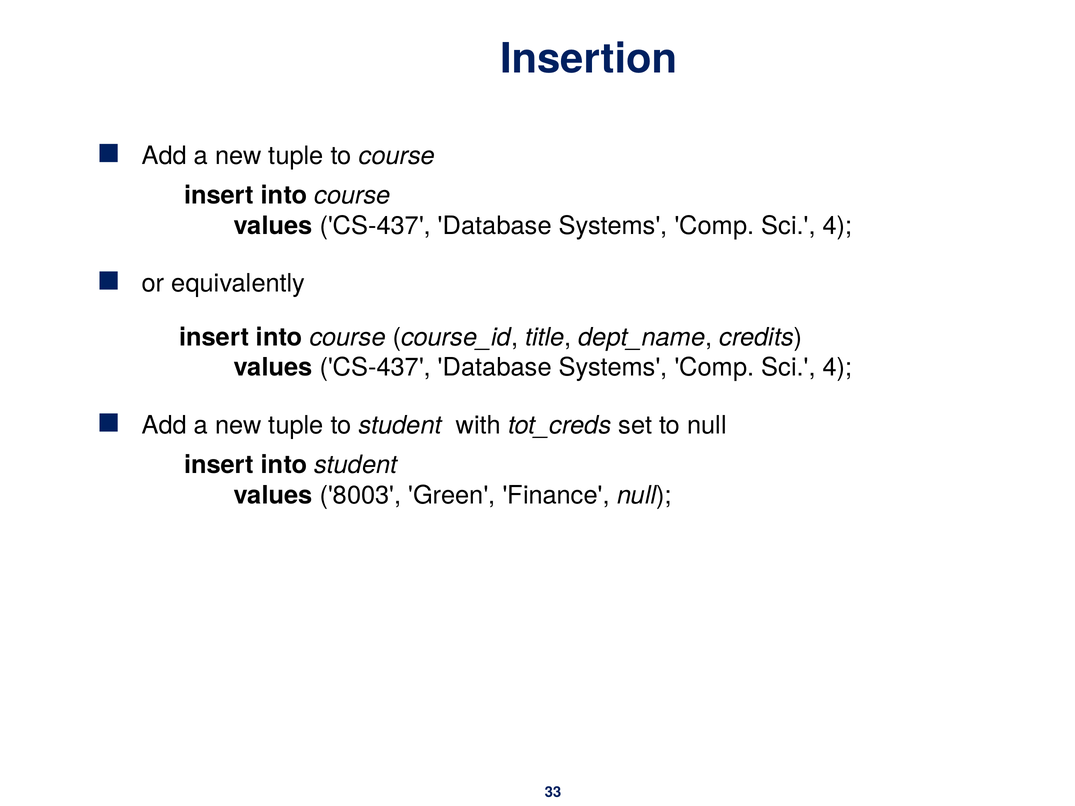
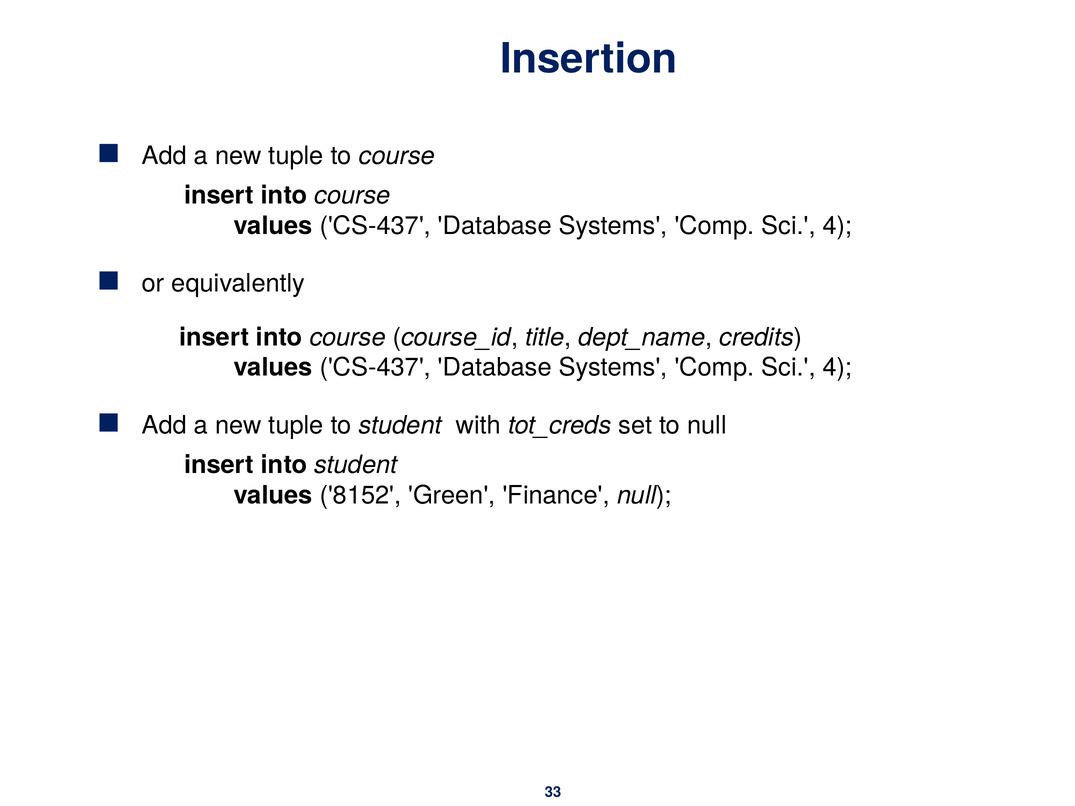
8003: 8003 -> 8152
